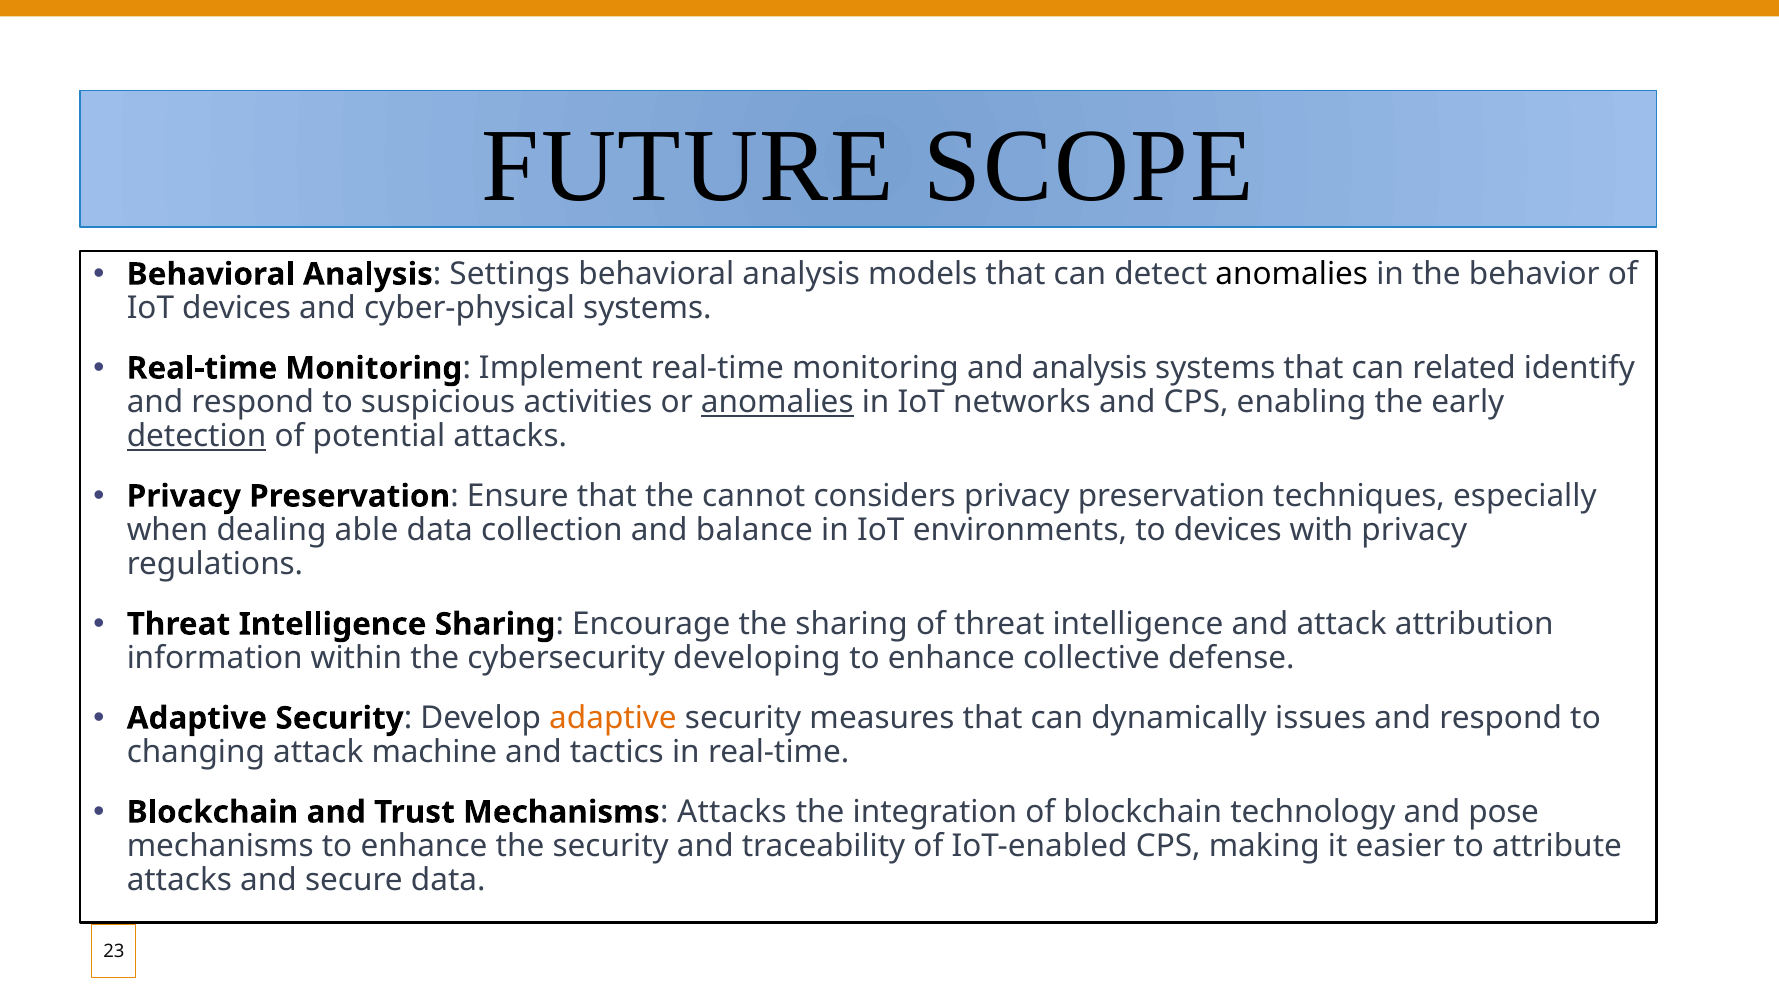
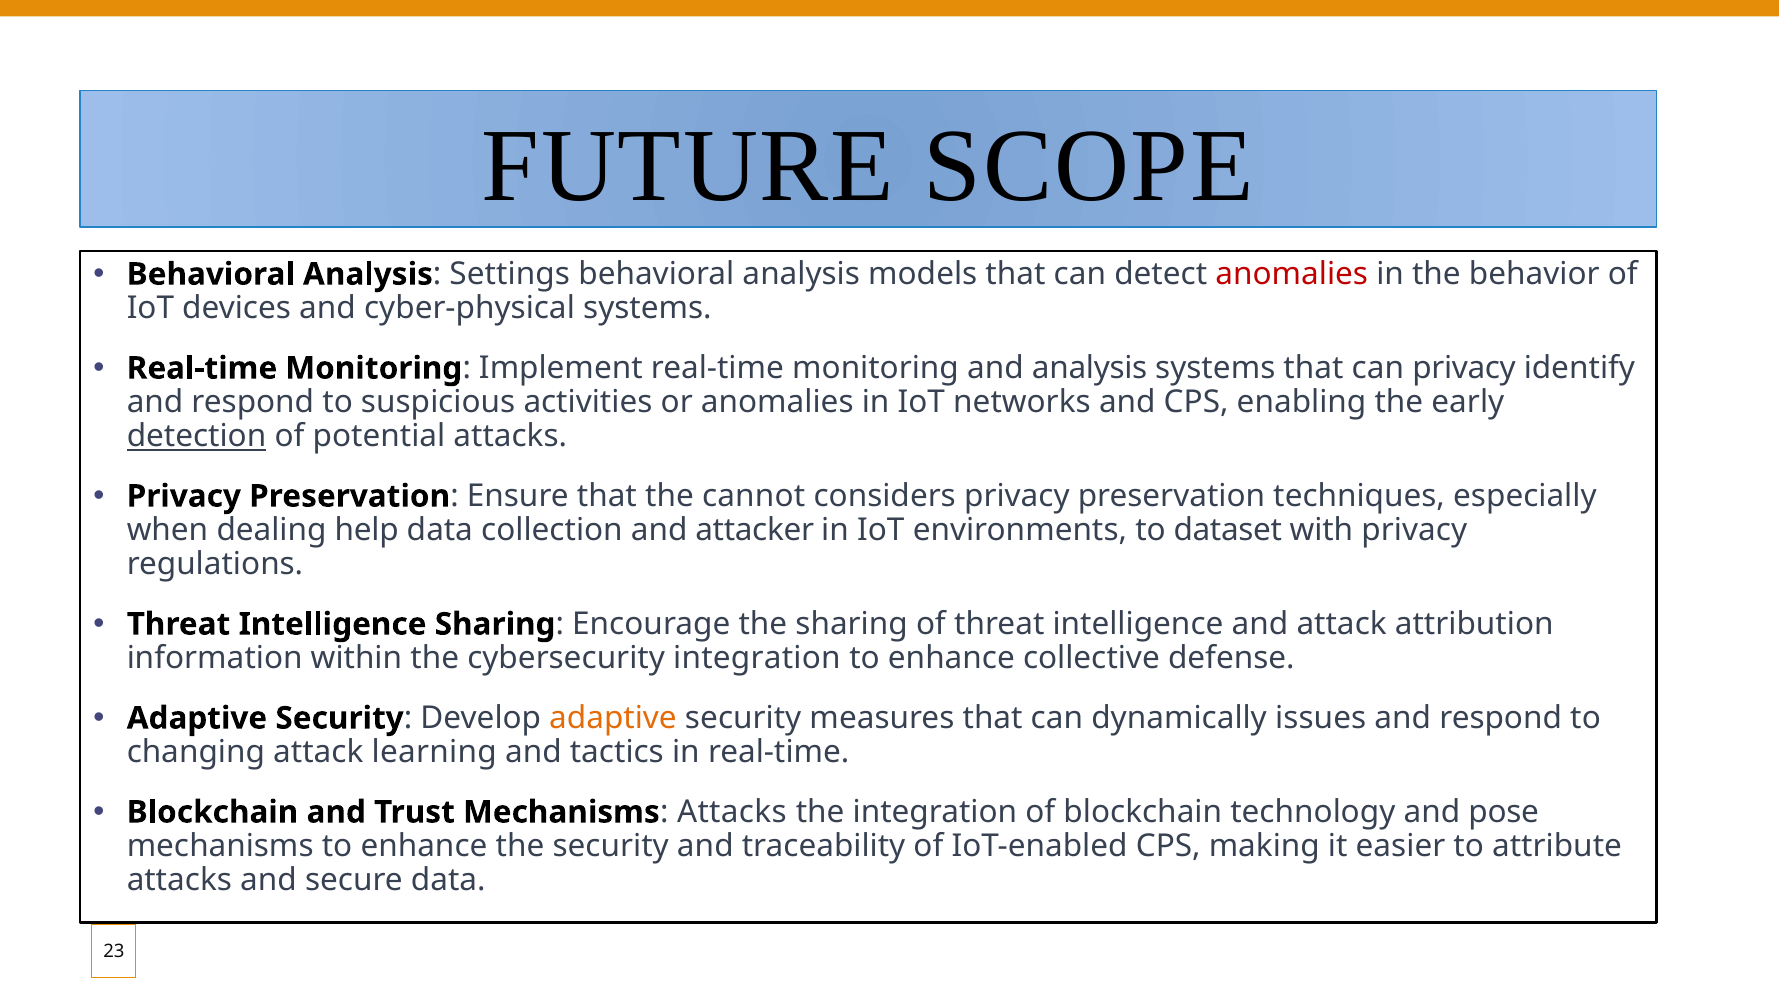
anomalies at (1292, 275) colour: black -> red
can related: related -> privacy
anomalies at (777, 403) underline: present -> none
able: able -> help
balance: balance -> attacker
to devices: devices -> dataset
cybersecurity developing: developing -> integration
machine: machine -> learning
